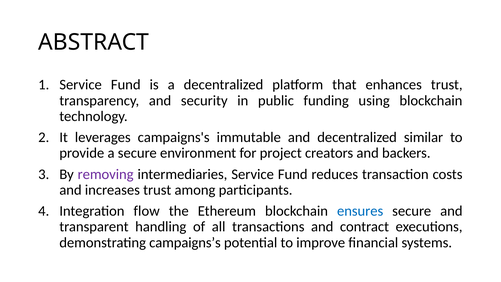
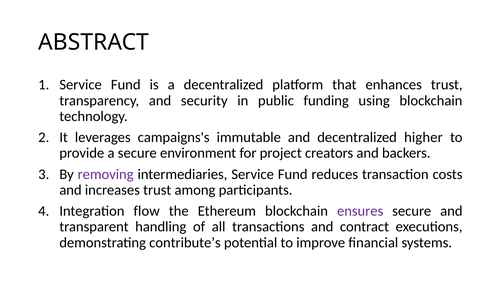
similar: similar -> higher
ensures colour: blue -> purple
campaigns’s: campaigns’s -> contribute’s
